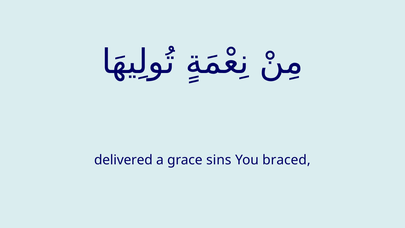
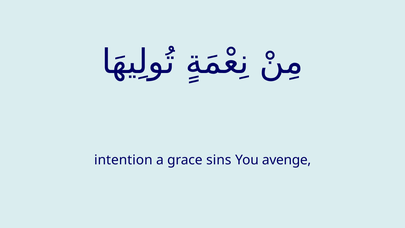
delivered: delivered -> intention
braced: braced -> avenge
